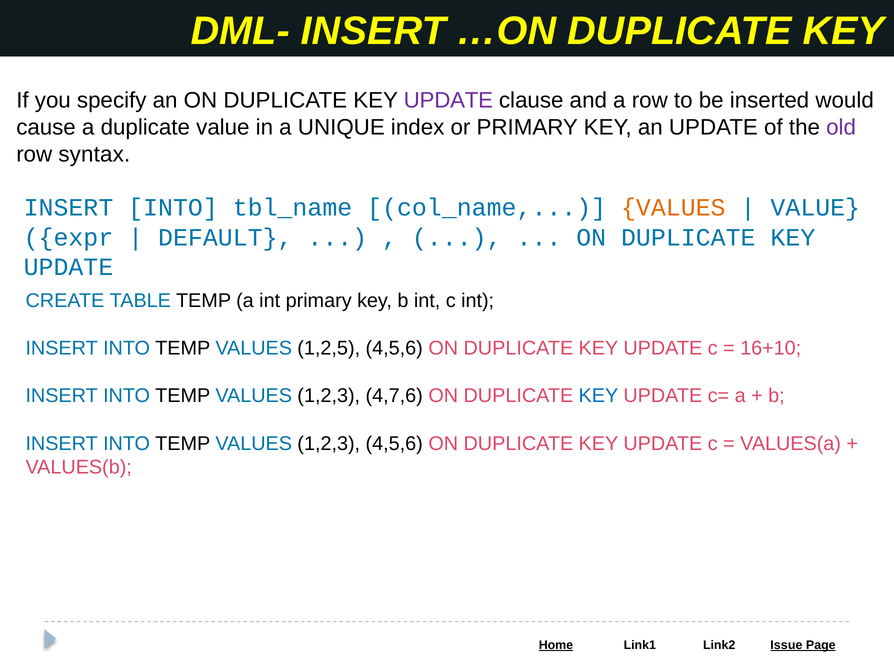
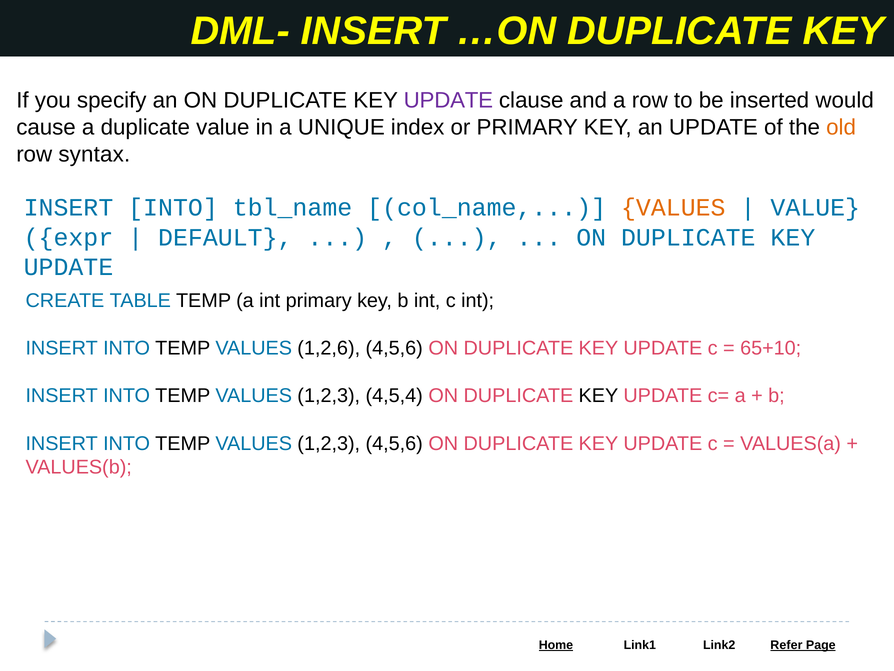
old colour: purple -> orange
1,2,5: 1,2,5 -> 1,2,6
16+10: 16+10 -> 65+10
4,7,6: 4,7,6 -> 4,5,4
KEY at (598, 396) colour: blue -> black
Issue: Issue -> Refer
